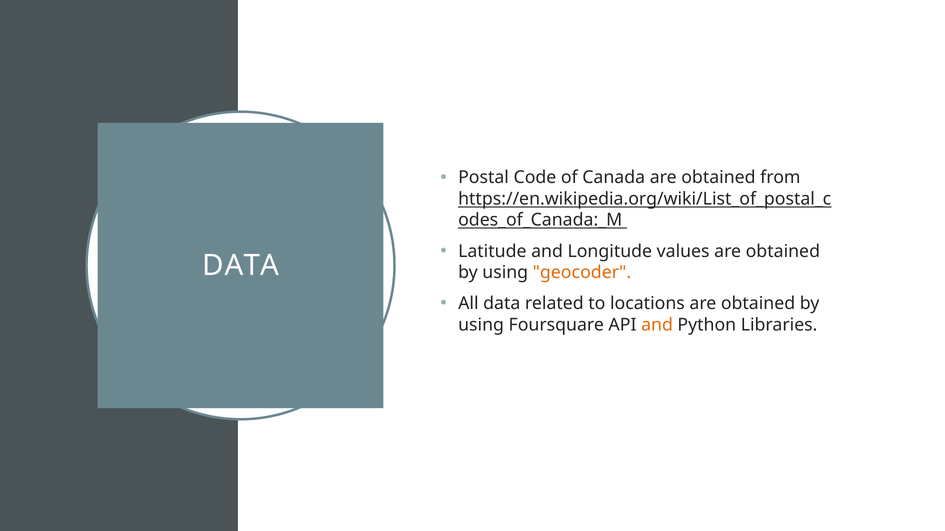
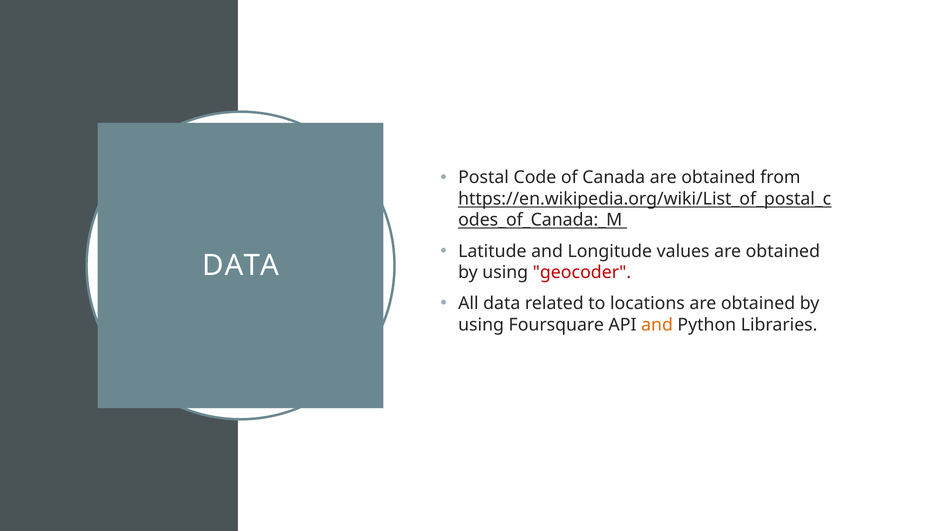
geocoder colour: orange -> red
